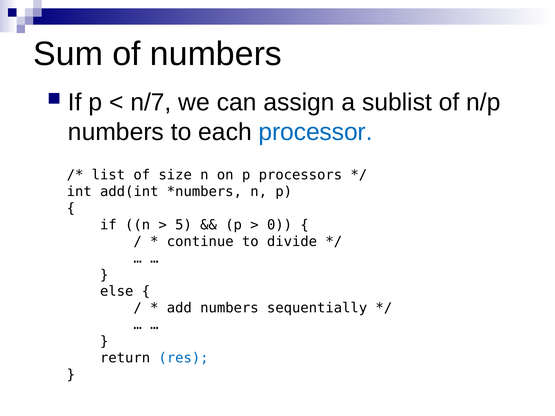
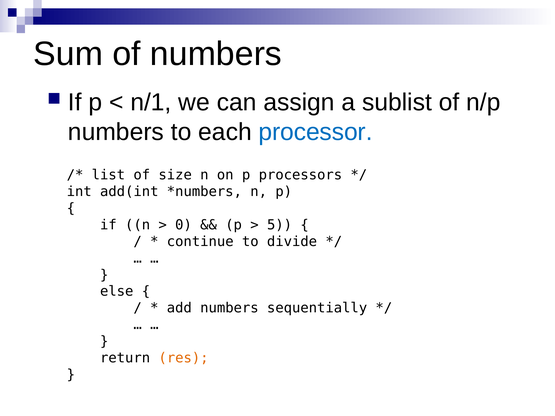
n/7: n/7 -> n/1
5: 5 -> 0
0: 0 -> 5
res colour: blue -> orange
